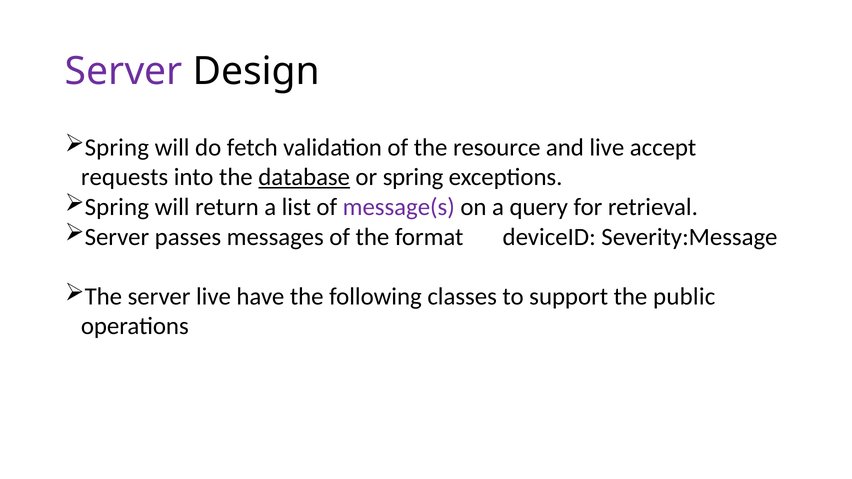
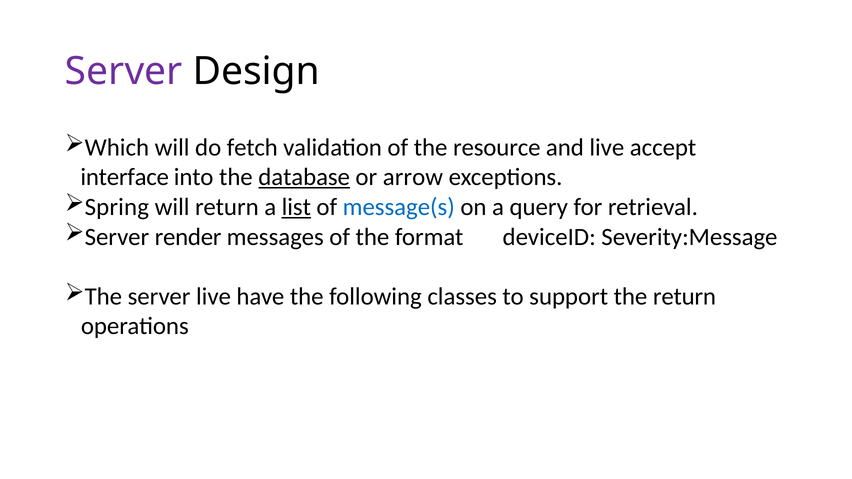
Spring at (117, 147): Spring -> Which
requests: requests -> interface
or spring: spring -> arrow
list underline: none -> present
message(s colour: purple -> blue
passes: passes -> render
the public: public -> return
